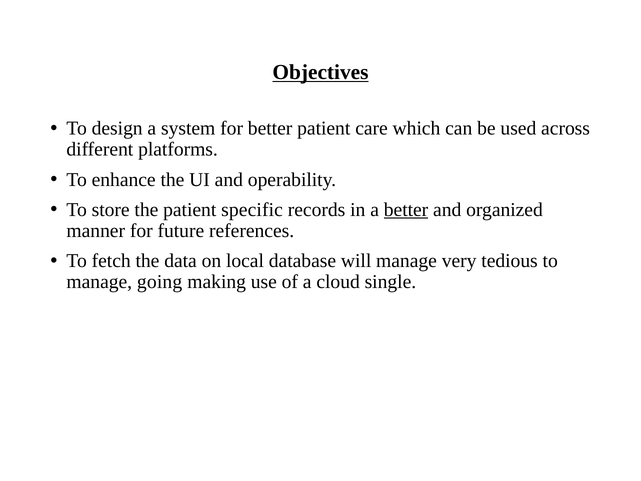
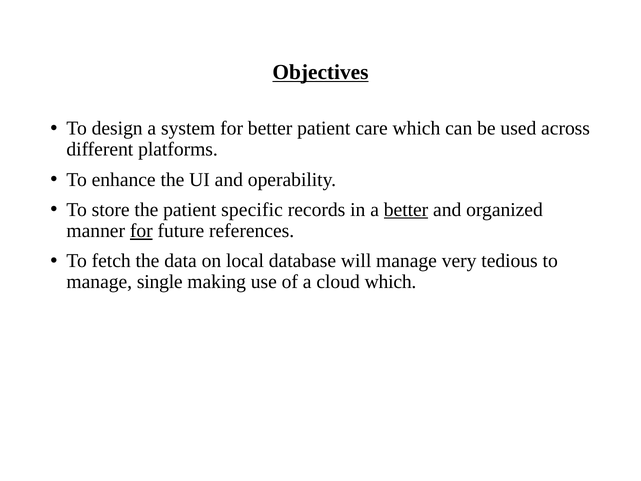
for at (141, 231) underline: none -> present
going: going -> single
cloud single: single -> which
